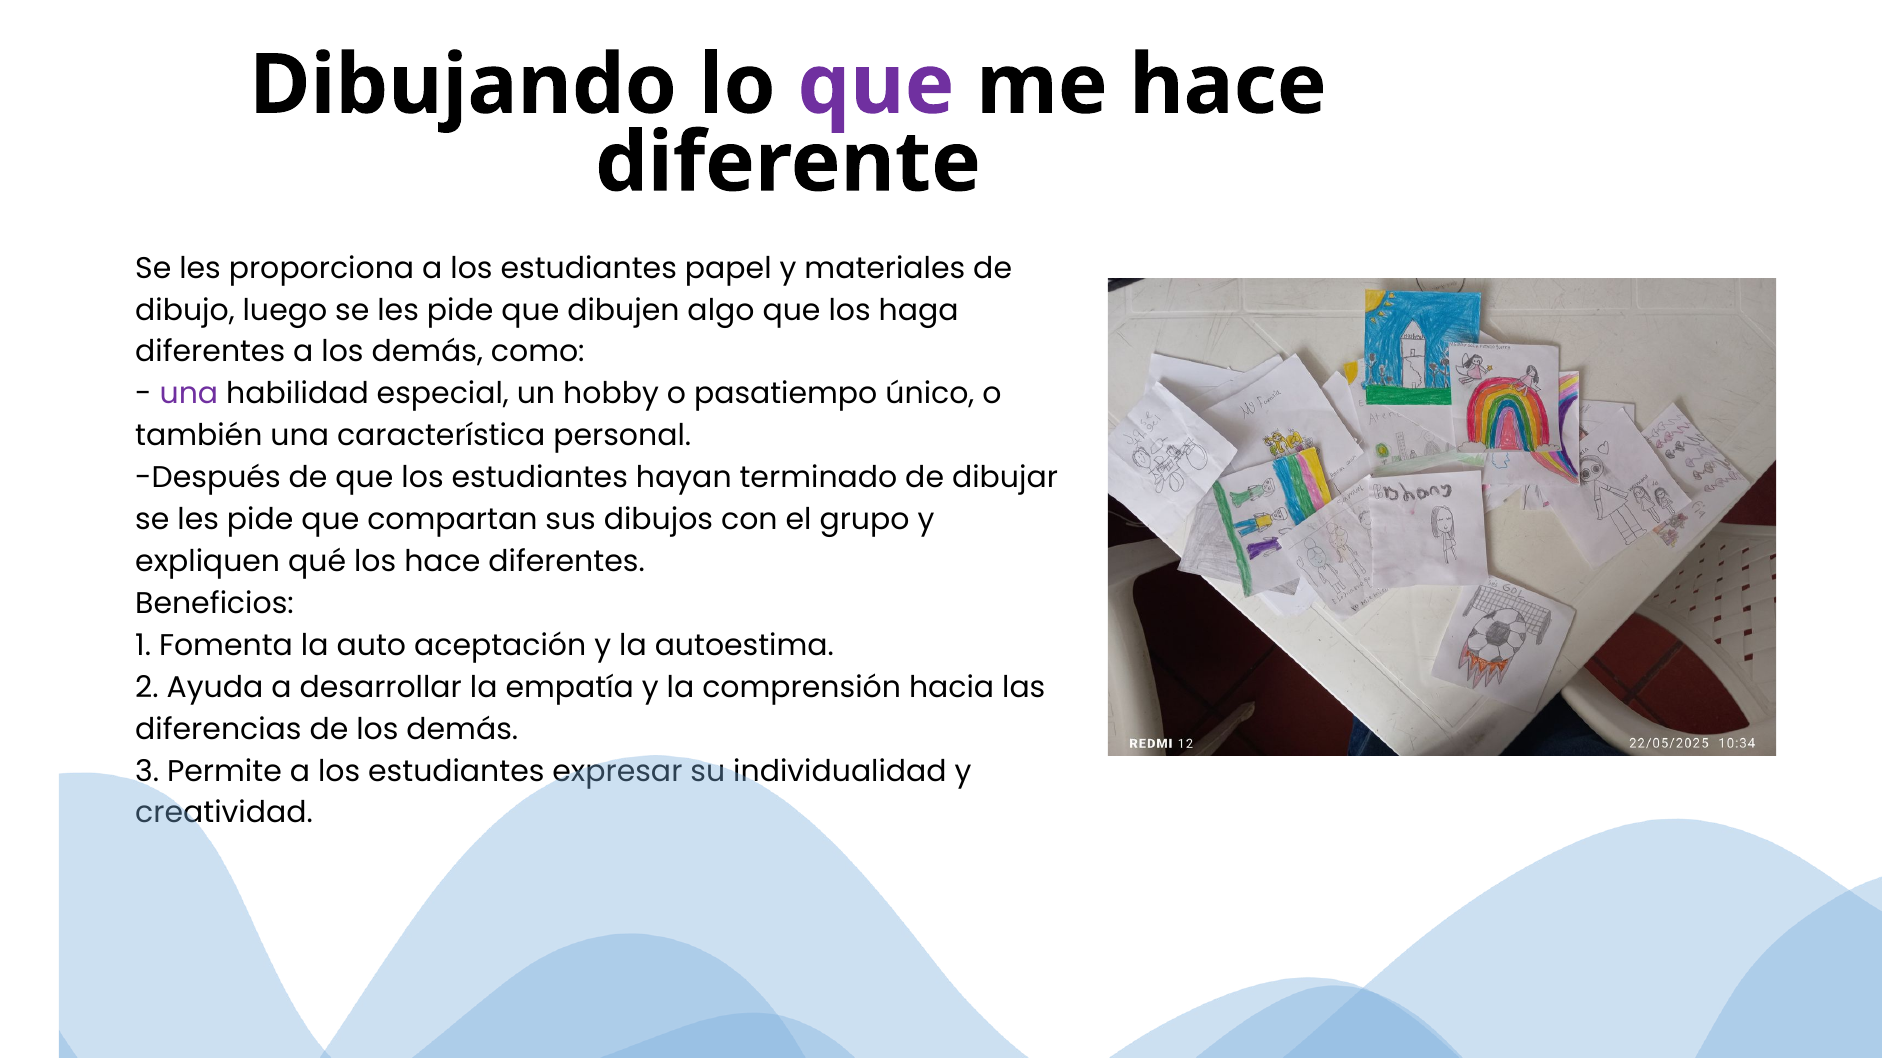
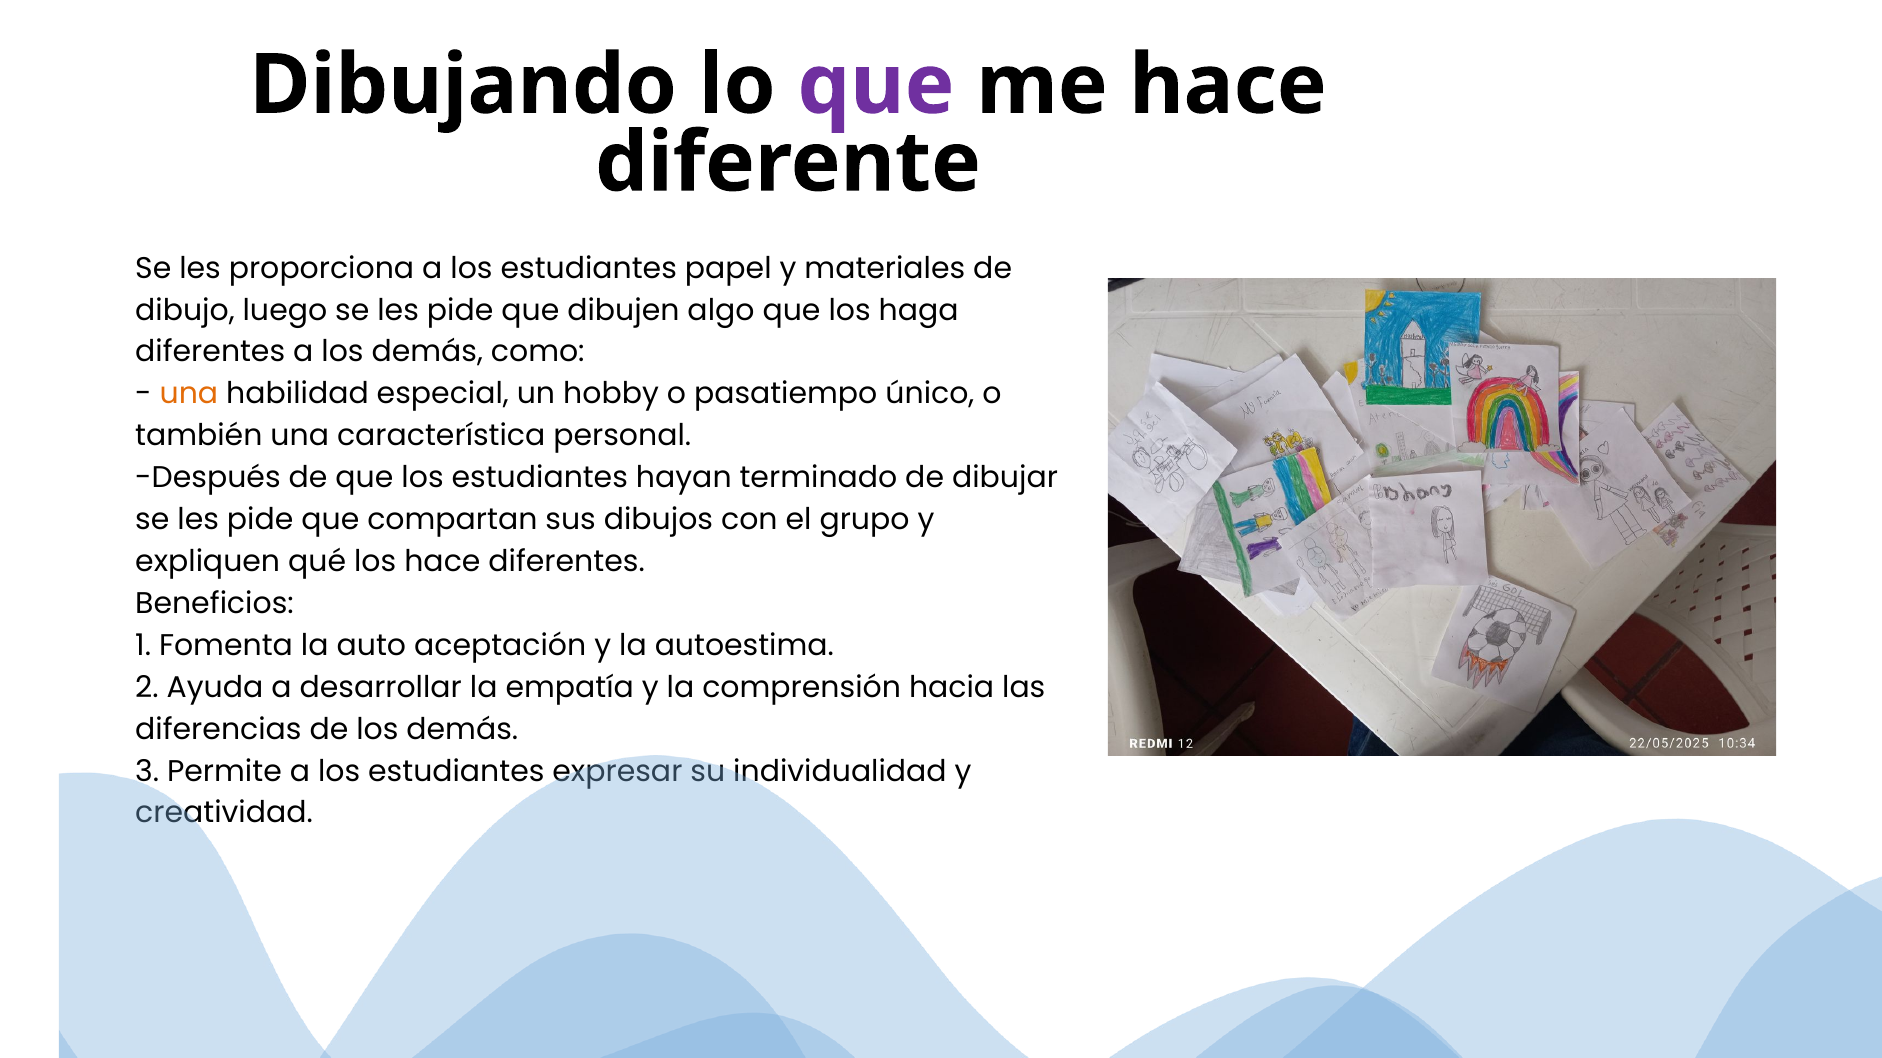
una at (189, 394) colour: purple -> orange
